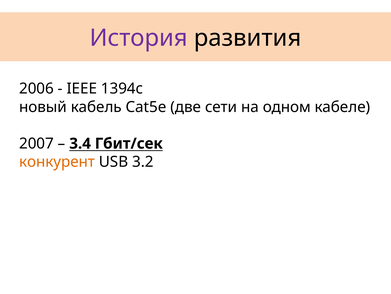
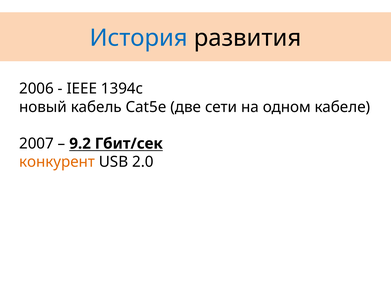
История colour: purple -> blue
3.4: 3.4 -> 9.2
3.2: 3.2 -> 2.0
